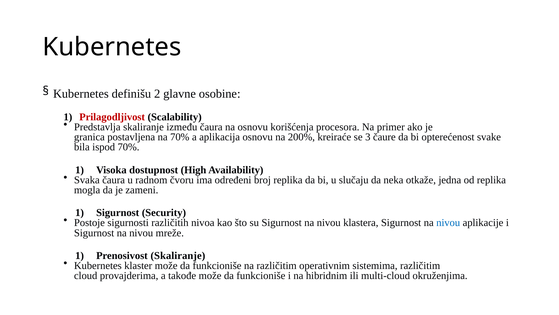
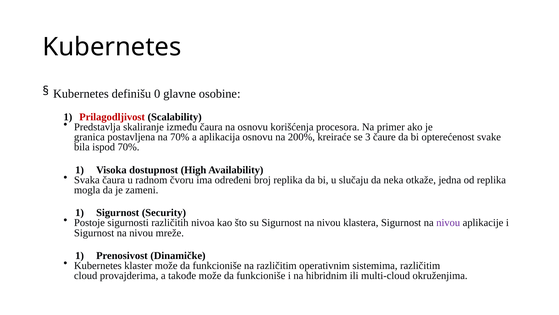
2: 2 -> 0
nivou at (448, 222) colour: blue -> purple
Prenosivost Skaliranje: Skaliranje -> Dinamičke
